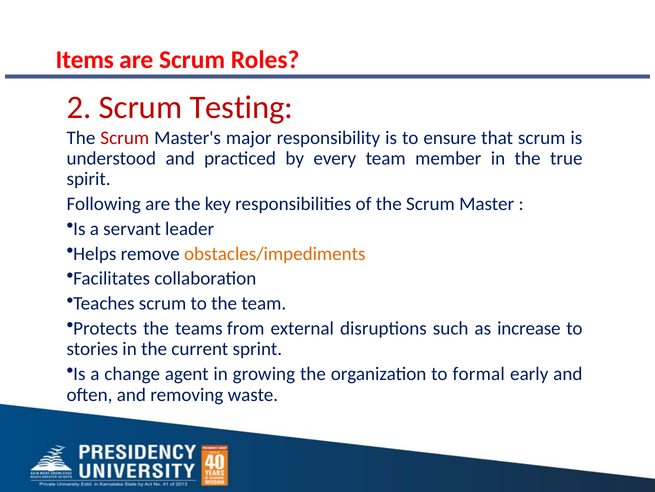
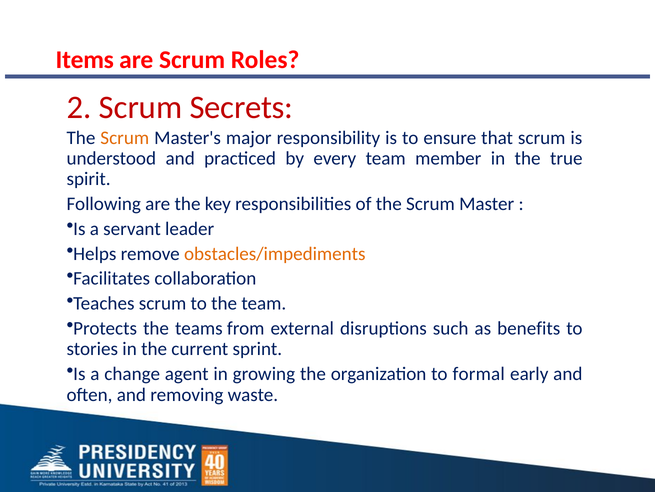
Testing: Testing -> Secrets
Scrum at (125, 138) colour: red -> orange
increase: increase -> benefits
